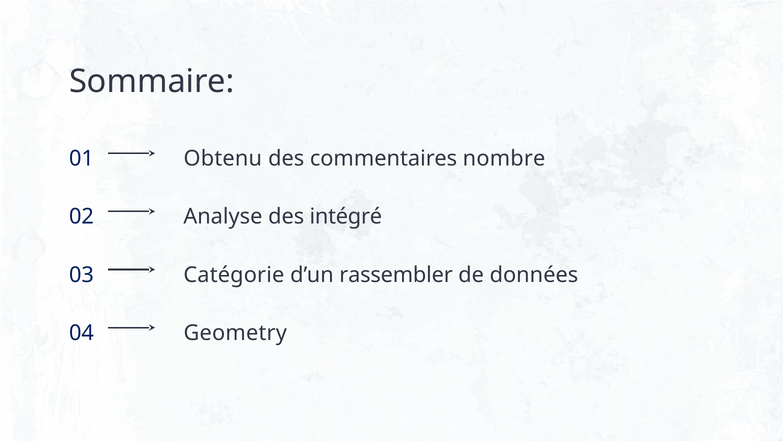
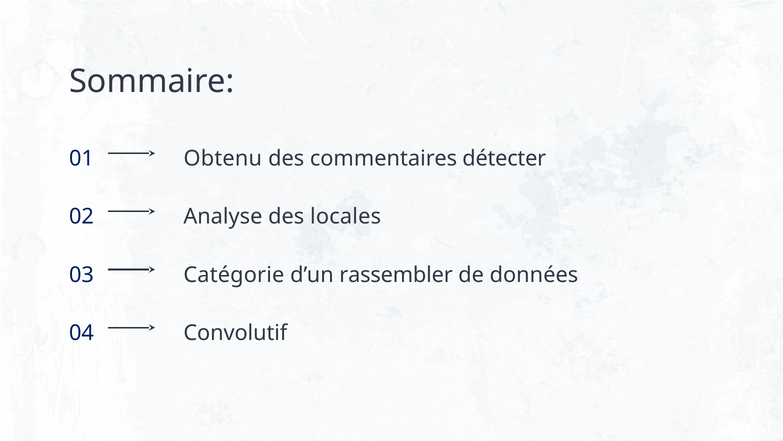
nombre: nombre -> détecter
intégré: intégré -> locales
Geometry: Geometry -> Convolutif
